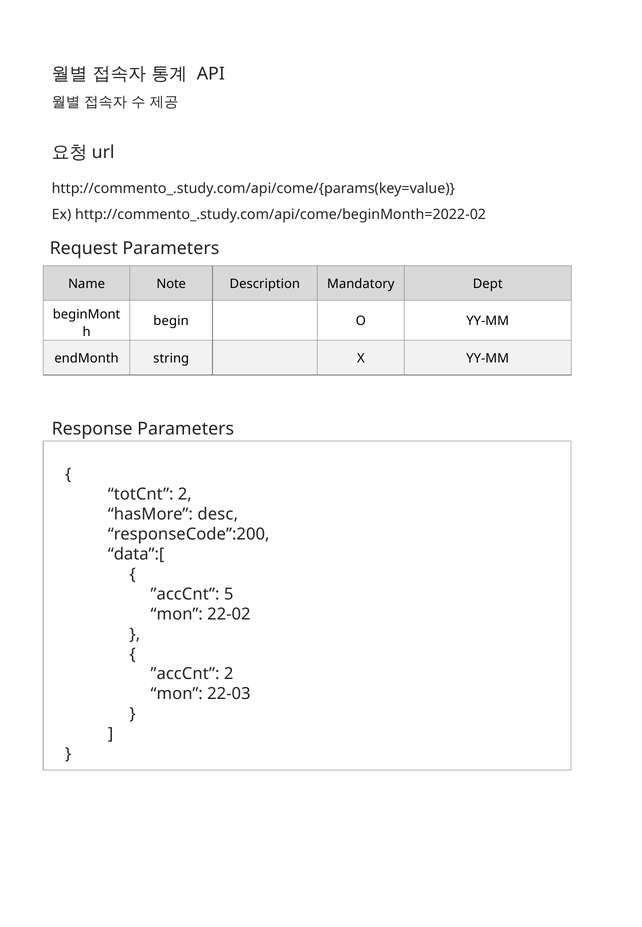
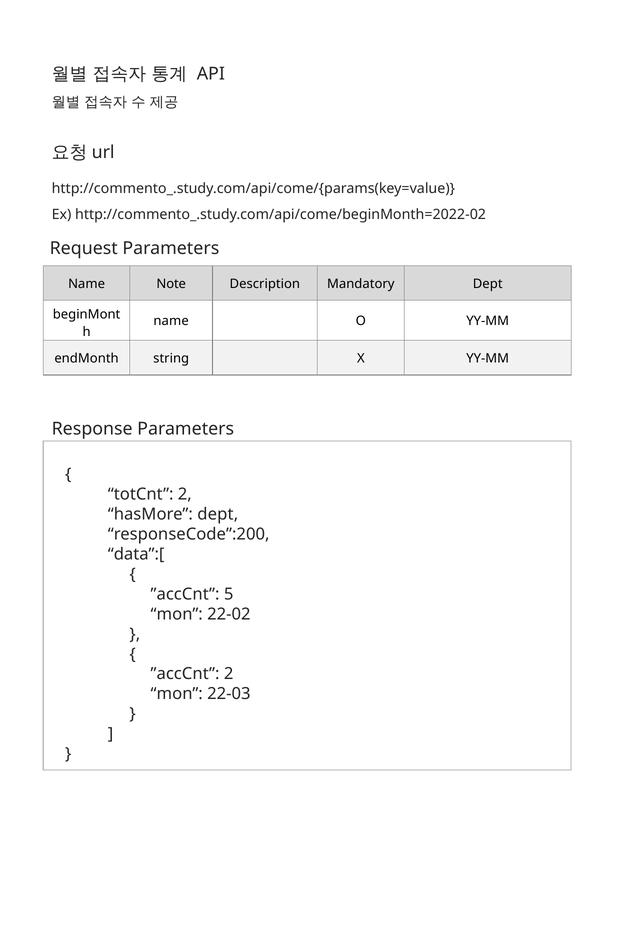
begin at (171, 321): begin -> name
hasMore desc: desc -> dept
